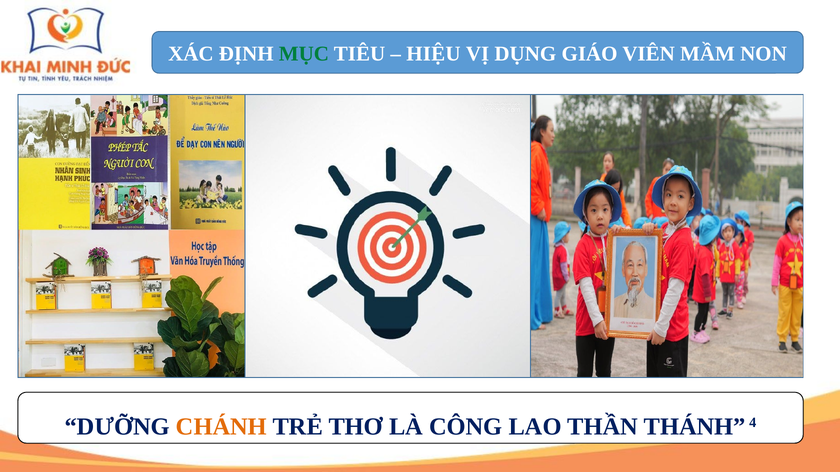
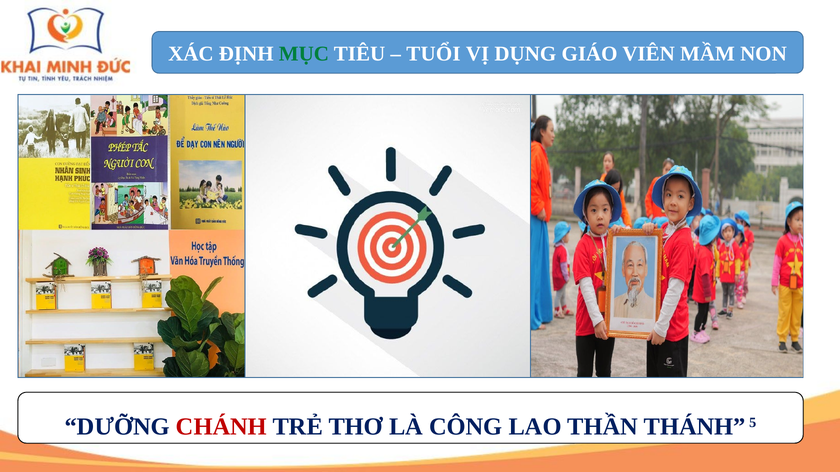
HIỆU: HIỆU -> TUỔI
CHÁNH colour: orange -> red
4: 4 -> 5
